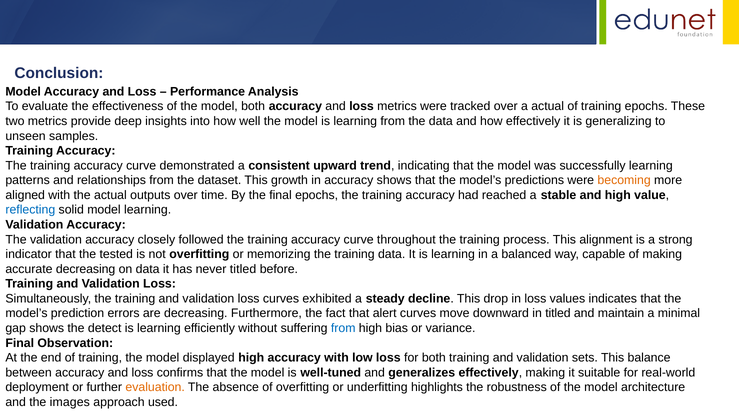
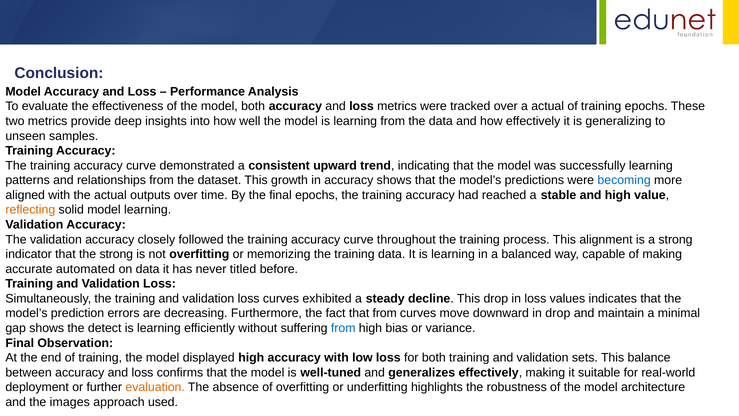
becoming colour: orange -> blue
reflecting colour: blue -> orange
the tested: tested -> strong
accurate decreasing: decreasing -> automated
that alert: alert -> from
in titled: titled -> drop
